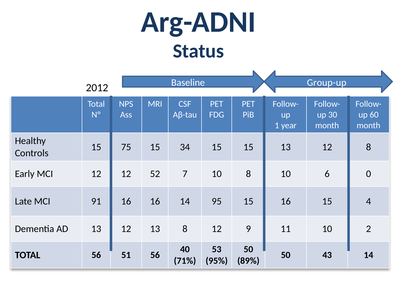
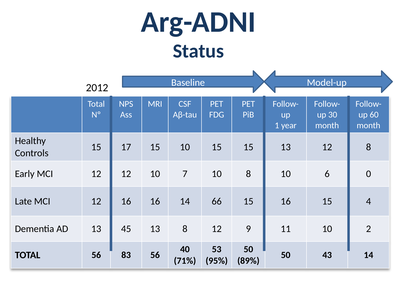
Group-up: Group-up -> Model-up
75: 75 -> 17
15 34: 34 -> 10
12 52: 52 -> 10
Late MCI 91: 91 -> 12
95: 95 -> 66
AD 13 12: 12 -> 45
51: 51 -> 83
